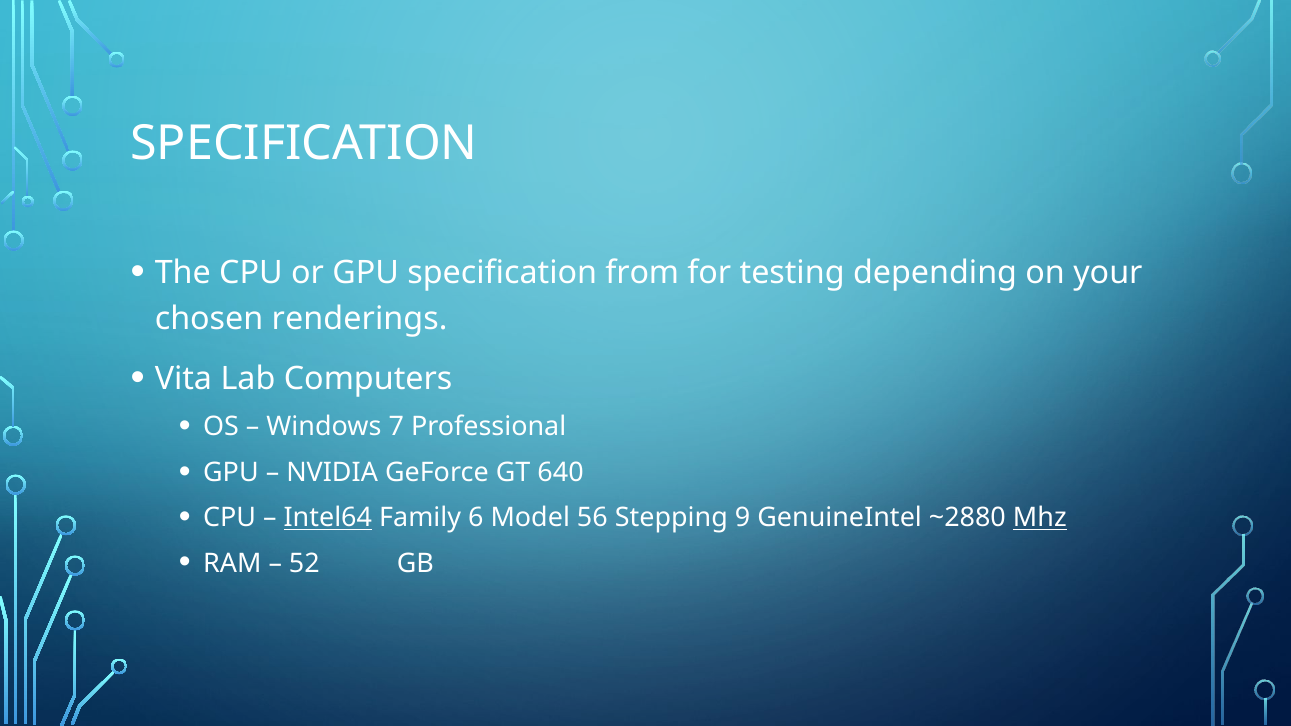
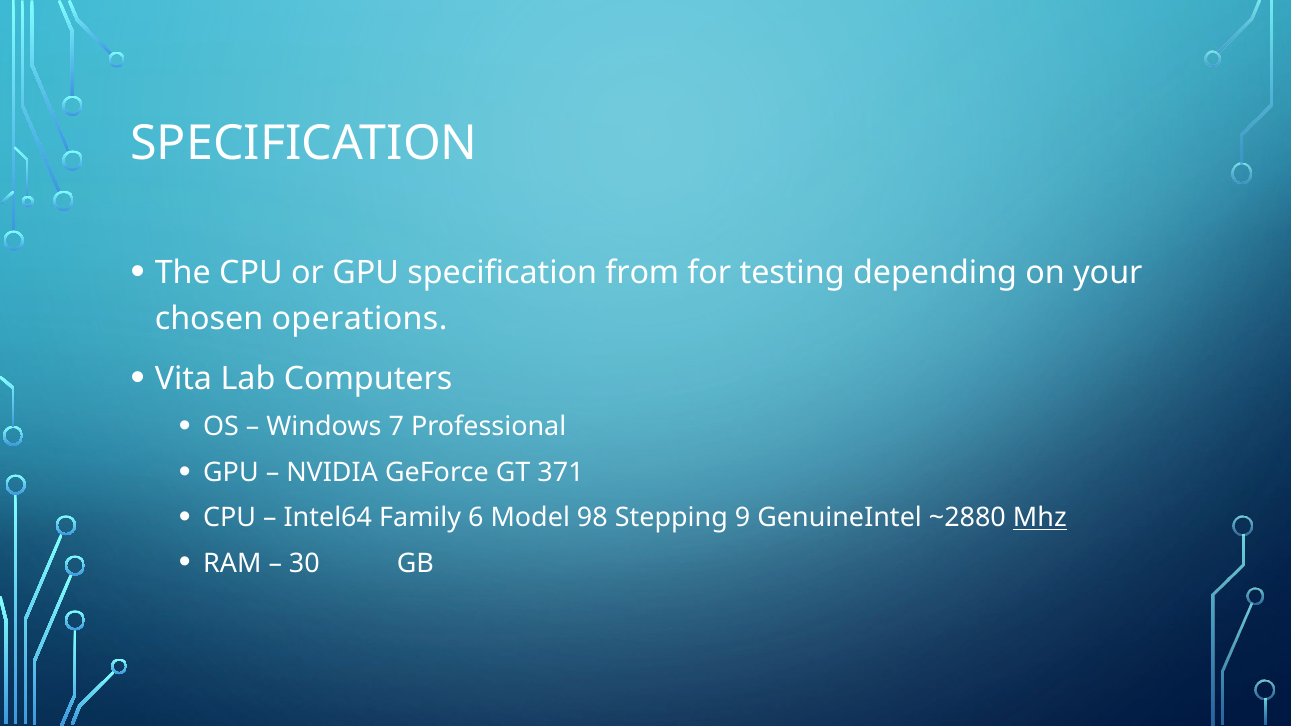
renderings: renderings -> operations
640: 640 -> 371
Intel64 underline: present -> none
56: 56 -> 98
52: 52 -> 30
